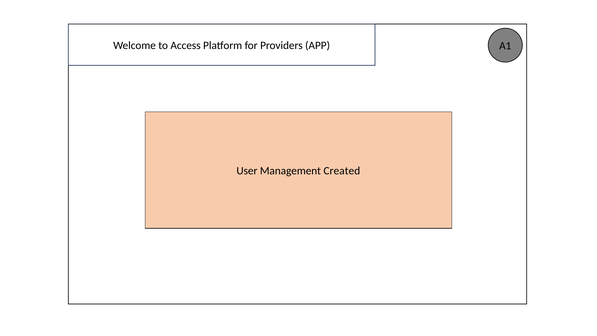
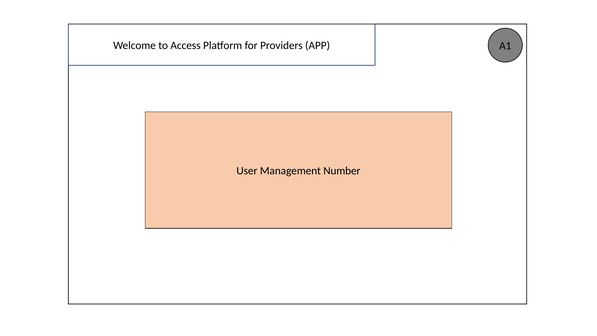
Created: Created -> Number
